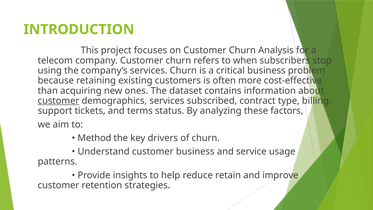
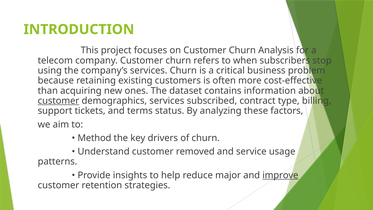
customer business: business -> removed
retain: retain -> major
improve underline: none -> present
